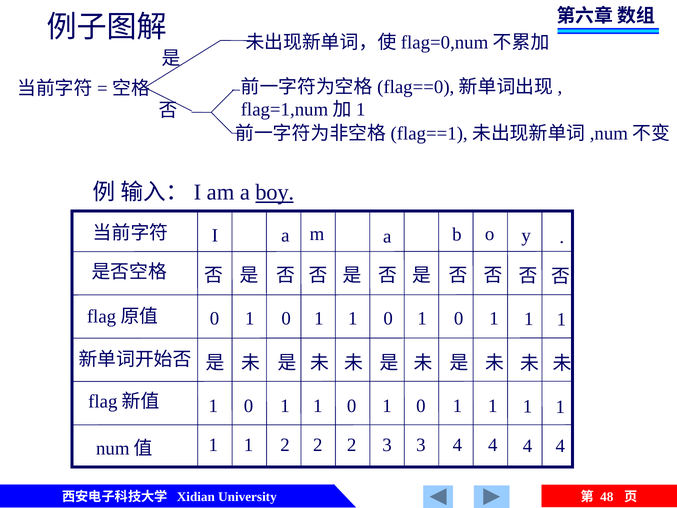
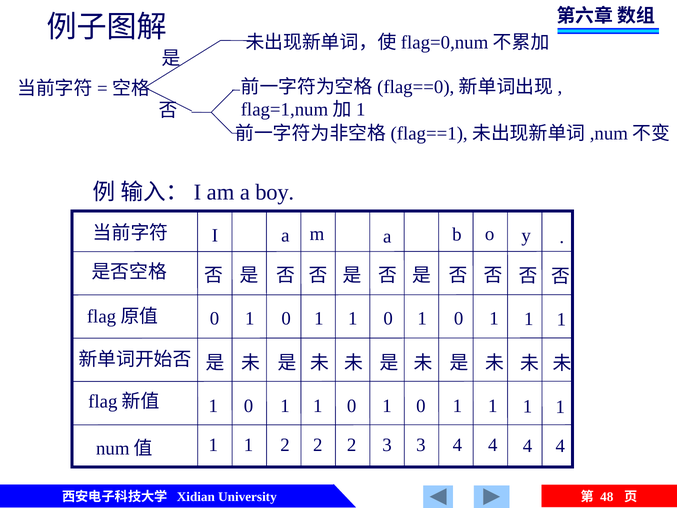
boy underline: present -> none
